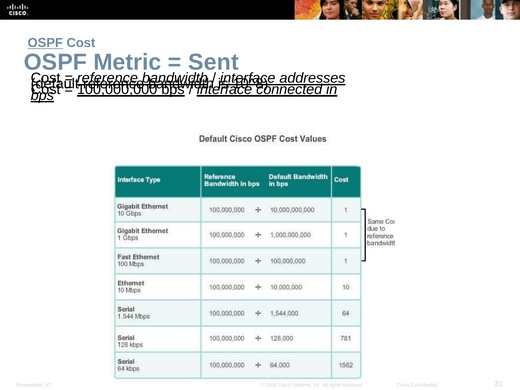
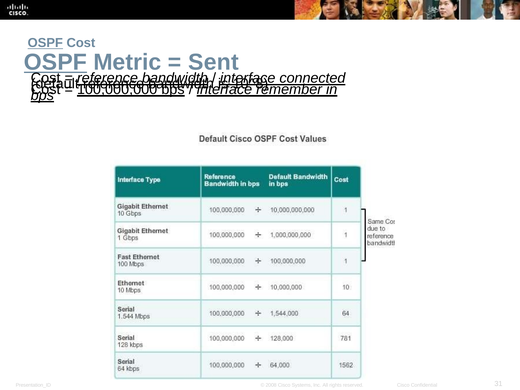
OSPF at (55, 62) underline: none -> present
addresses: addresses -> connected
connected: connected -> remember
